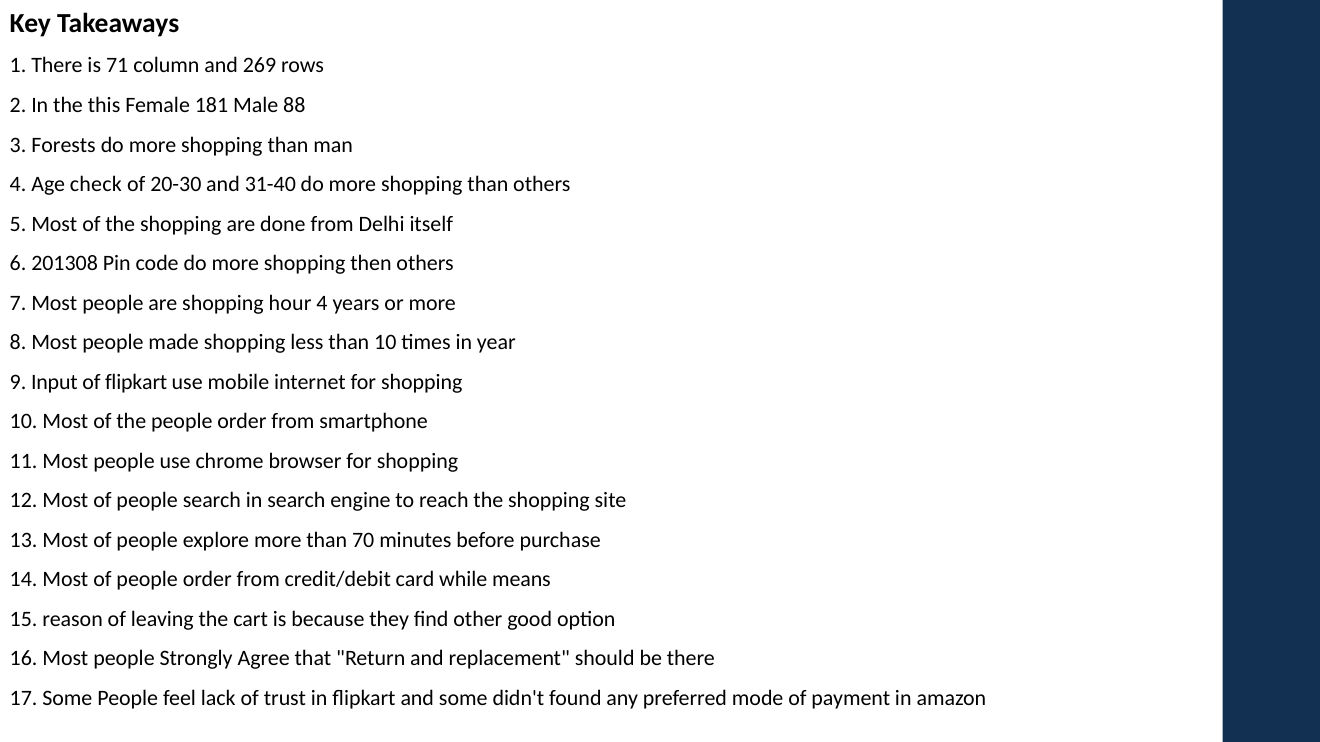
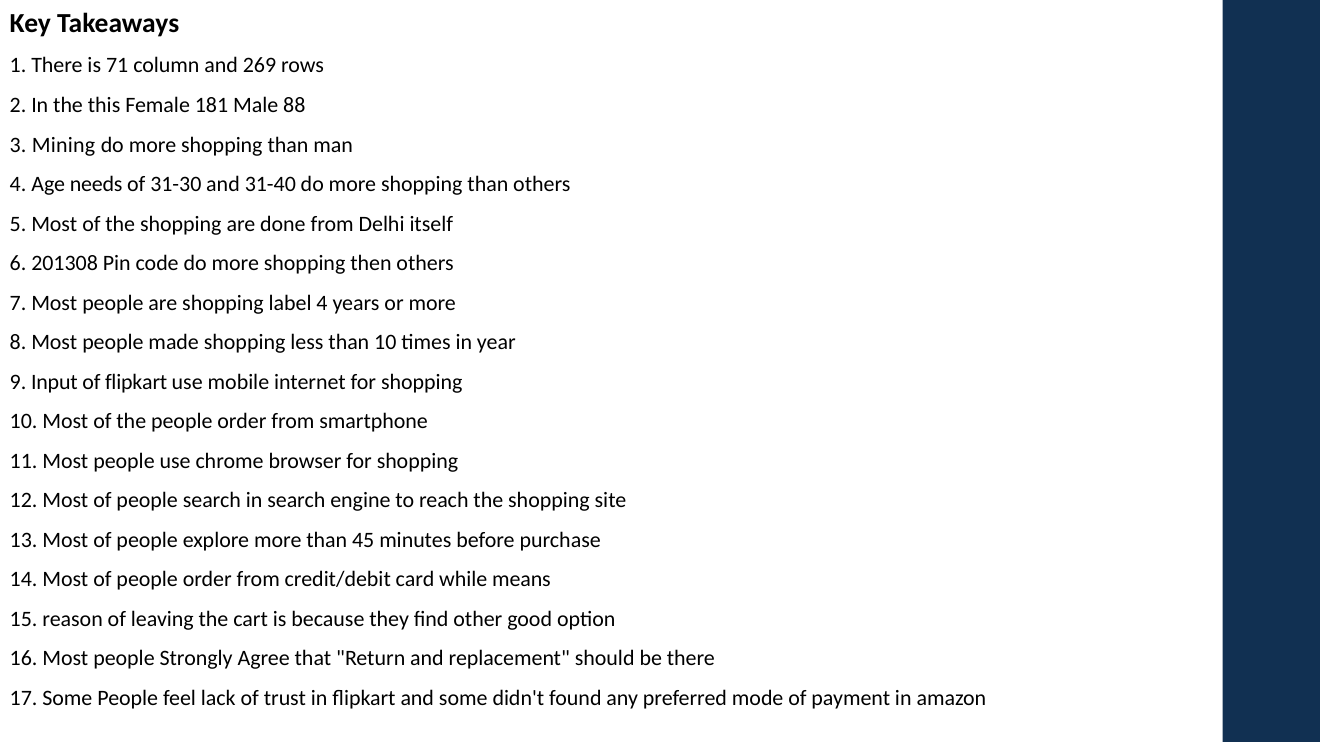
Forests: Forests -> Mining
check: check -> needs
20-30: 20-30 -> 31-30
hour: hour -> label
70: 70 -> 45
